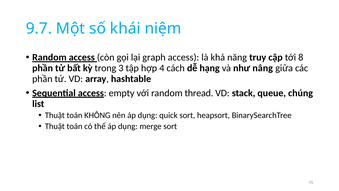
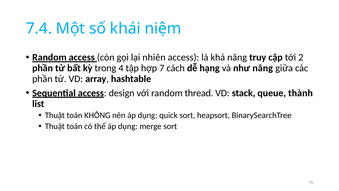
9.7: 9.7 -> 7.4
graph: graph -> nhiên
8: 8 -> 2
3: 3 -> 4
4: 4 -> 7
empty: empty -> design
chúng: chúng -> thành
